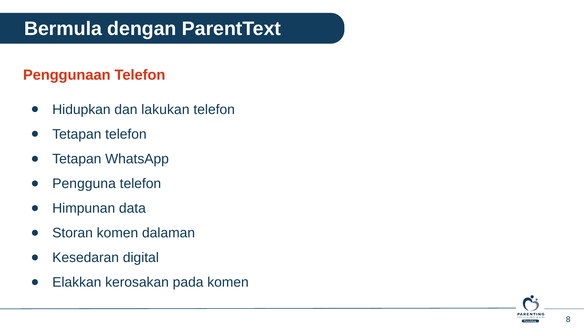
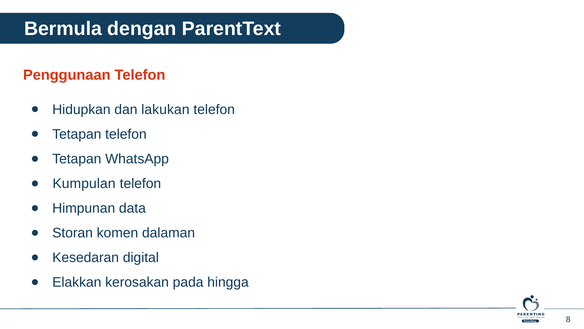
Pengguna: Pengguna -> Kumpulan
pada komen: komen -> hingga
